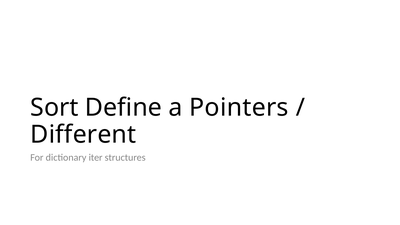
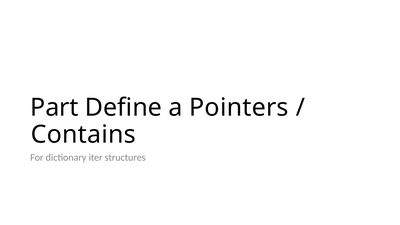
Sort: Sort -> Part
Different: Different -> Contains
